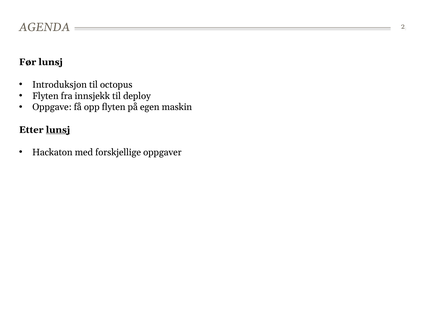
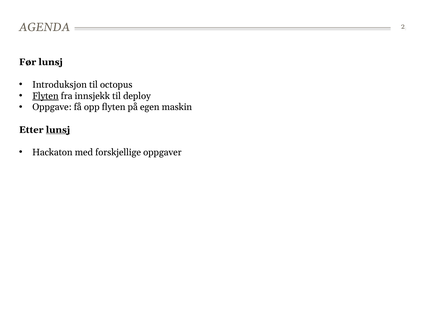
Flyten at (45, 96) underline: none -> present
